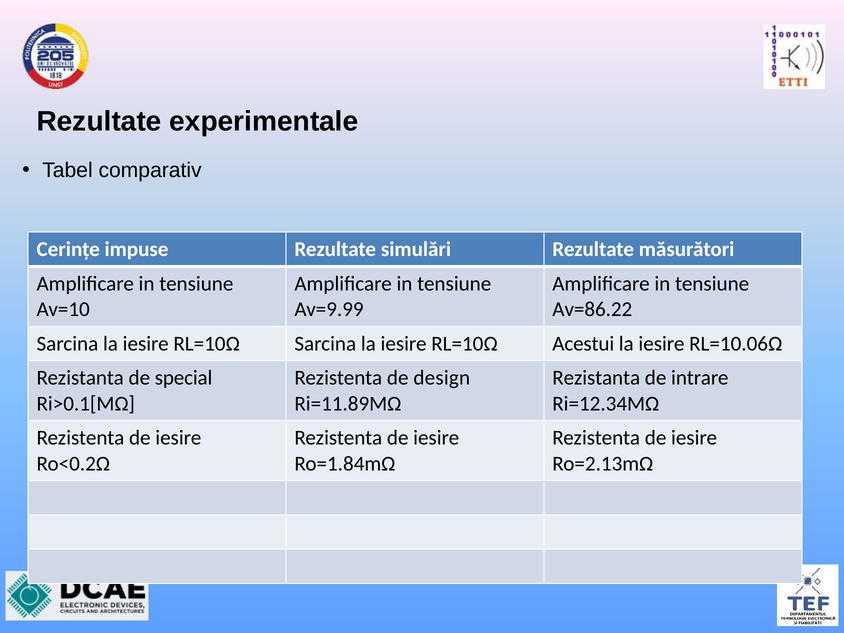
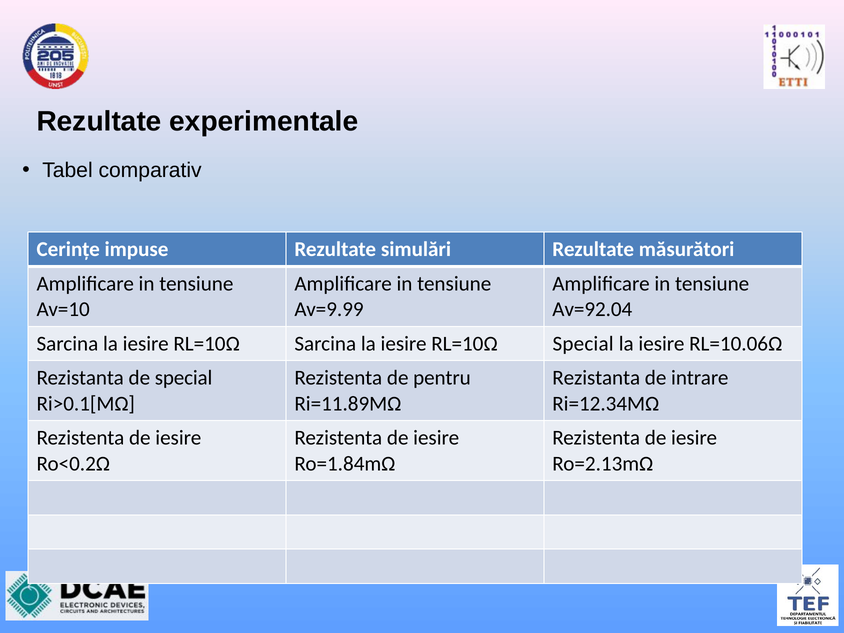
Av=86.22: Av=86.22 -> Av=92.04
RL=10Ω Acestui: Acestui -> Special
design: design -> pentru
